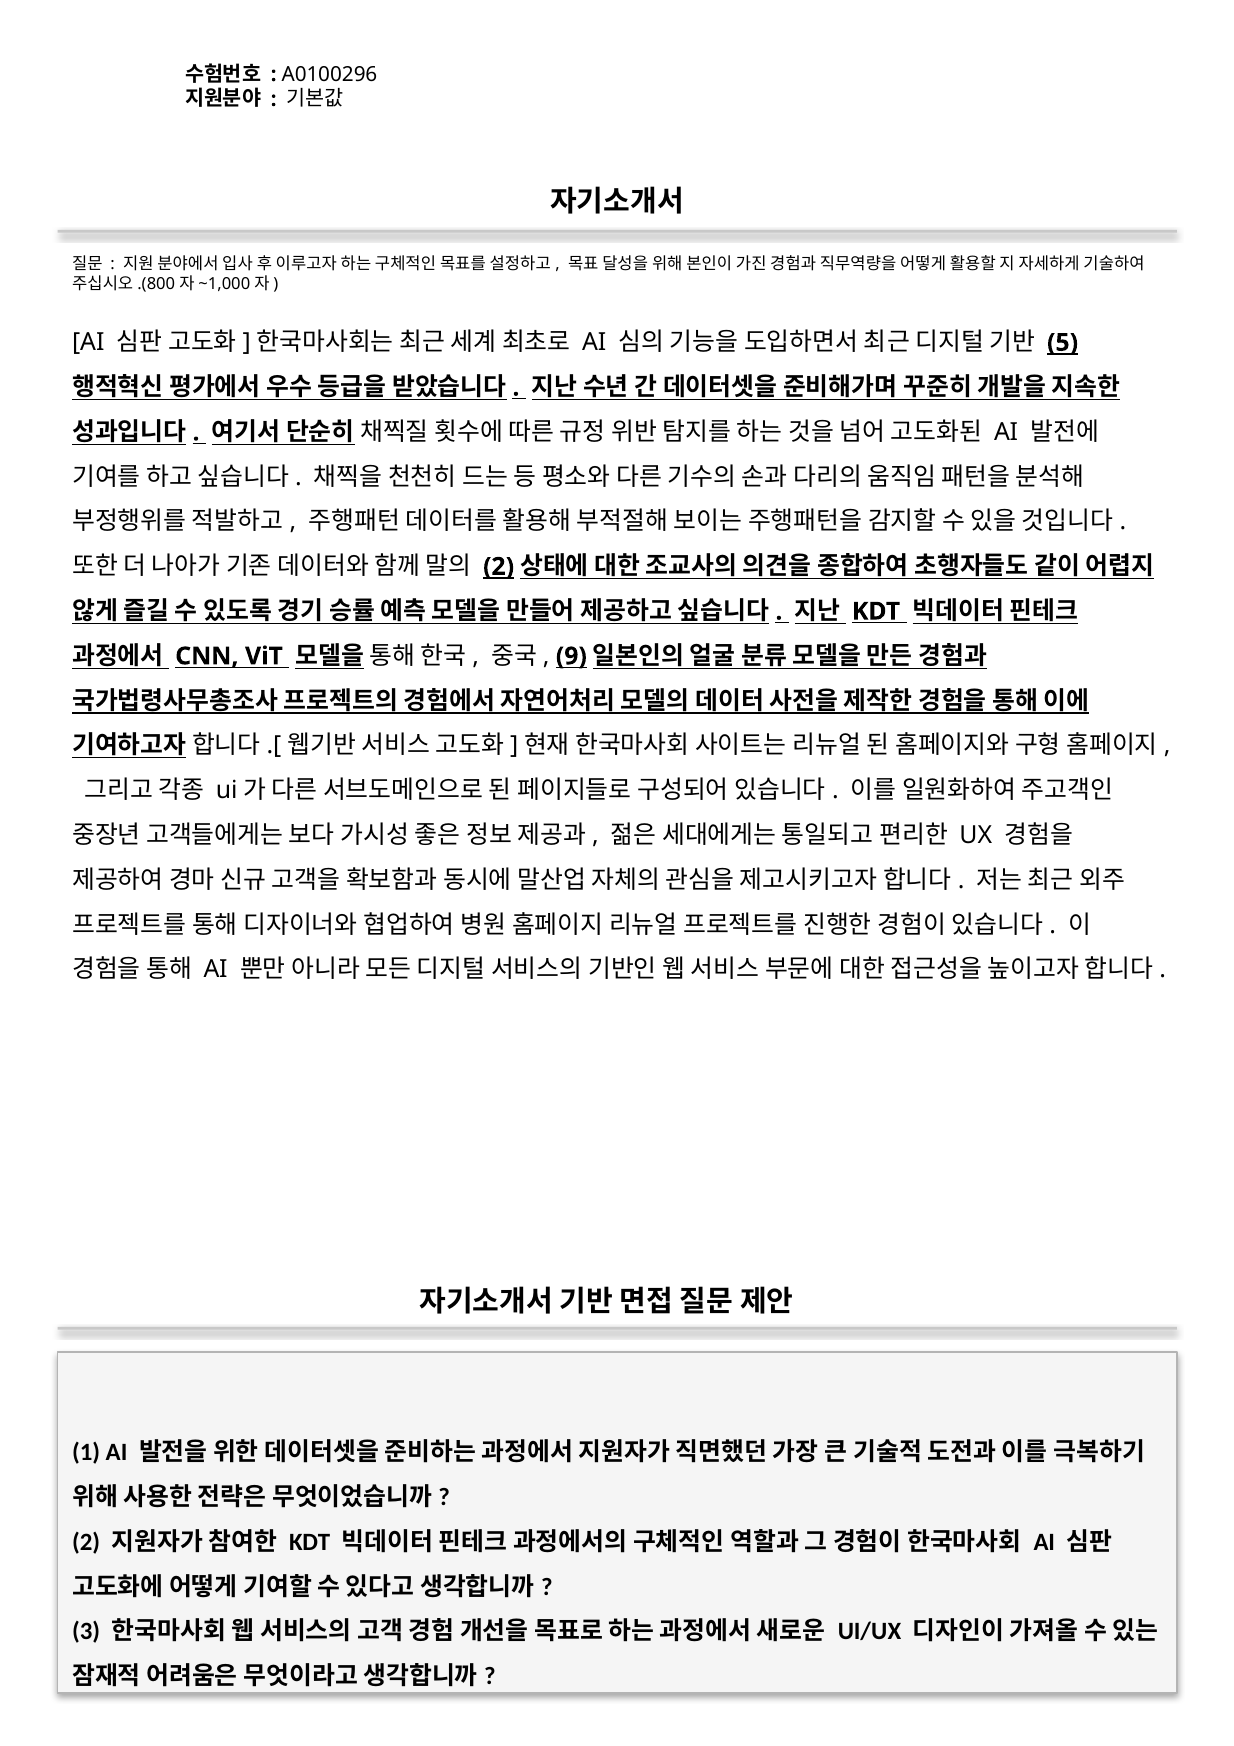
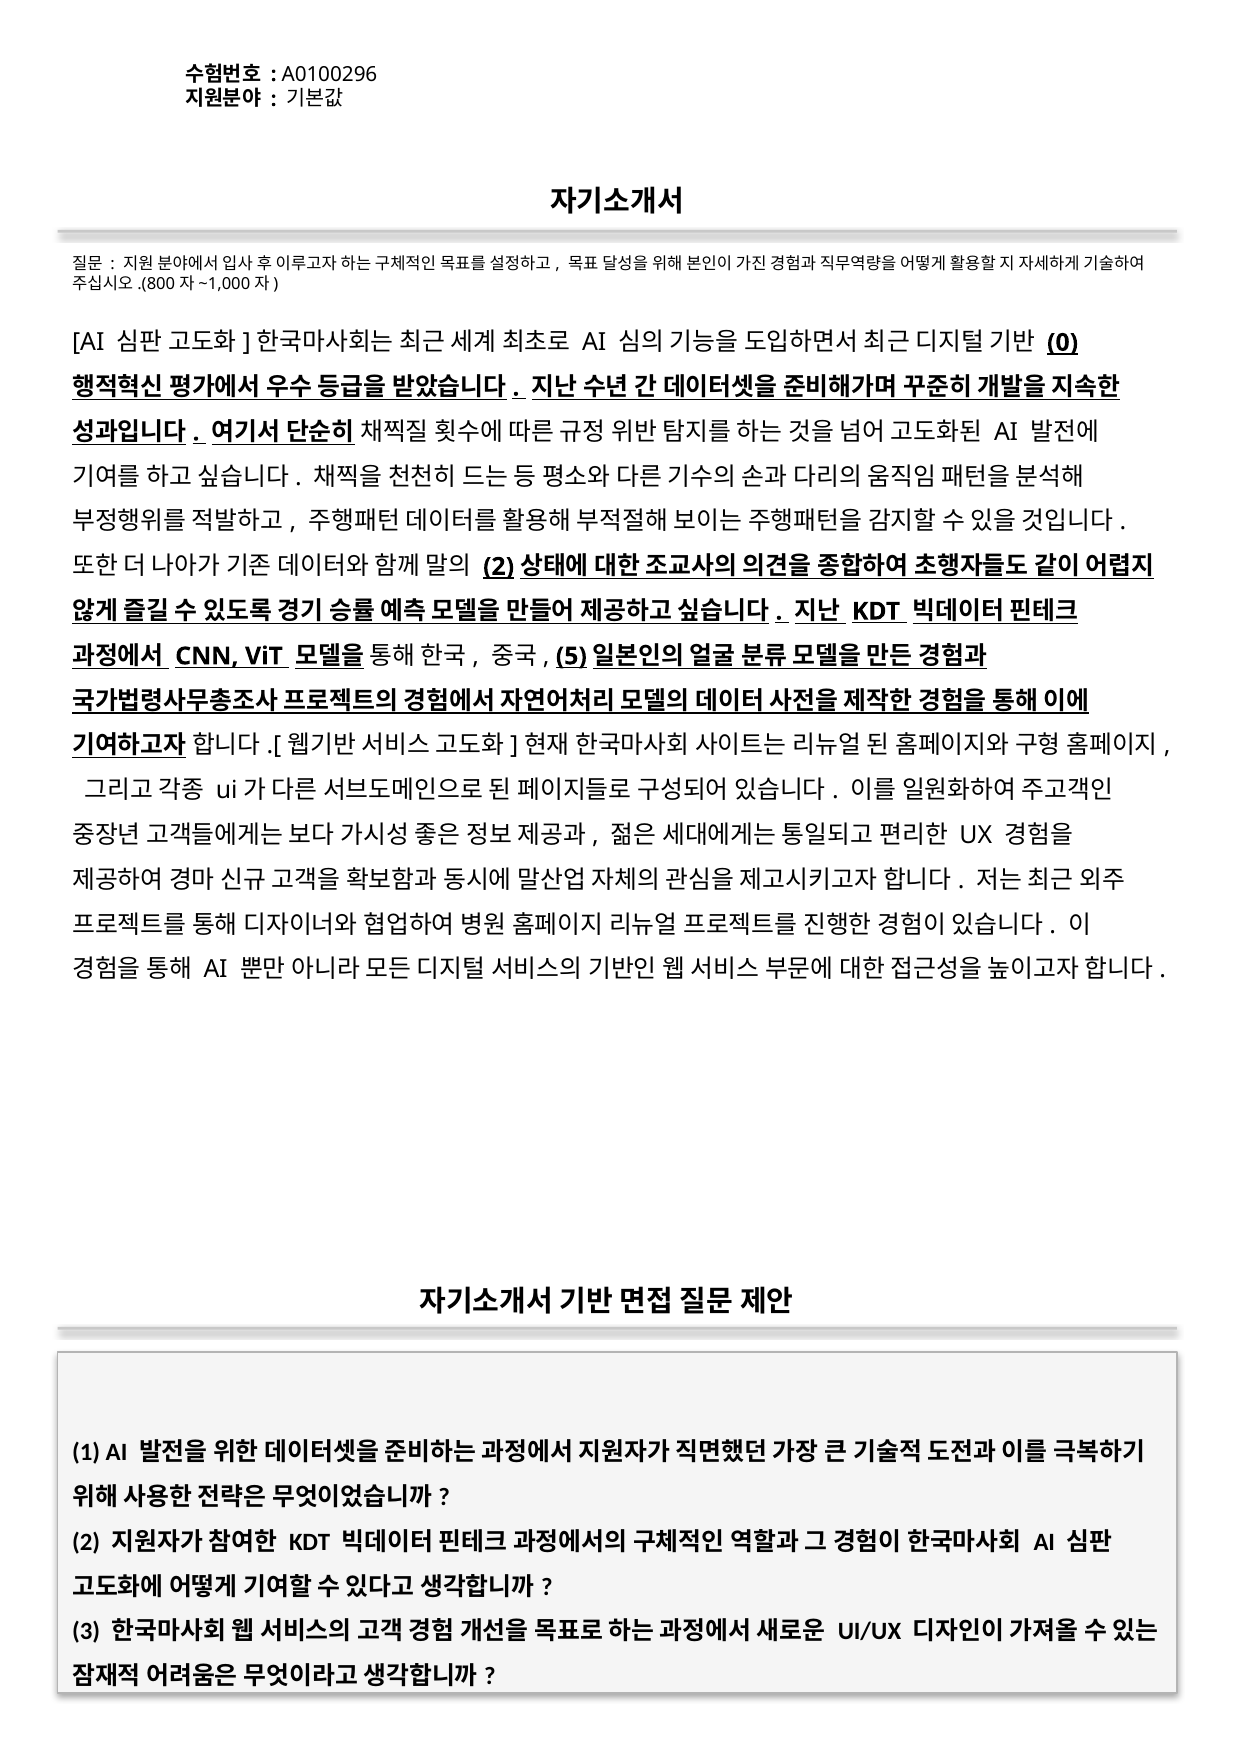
5: 5 -> 0
9: 9 -> 5
